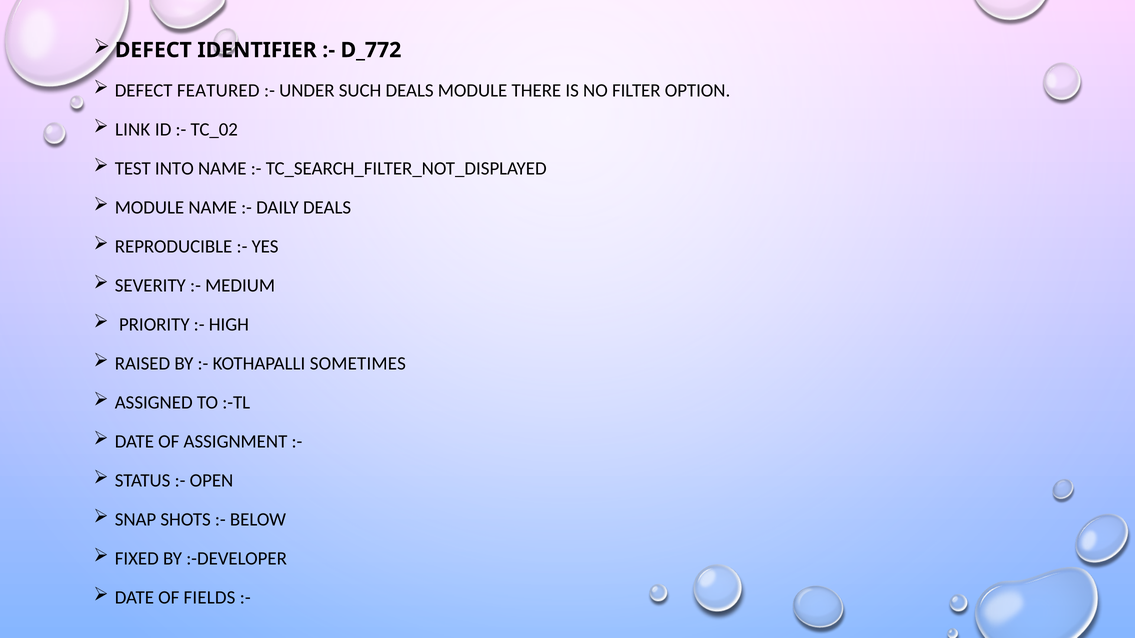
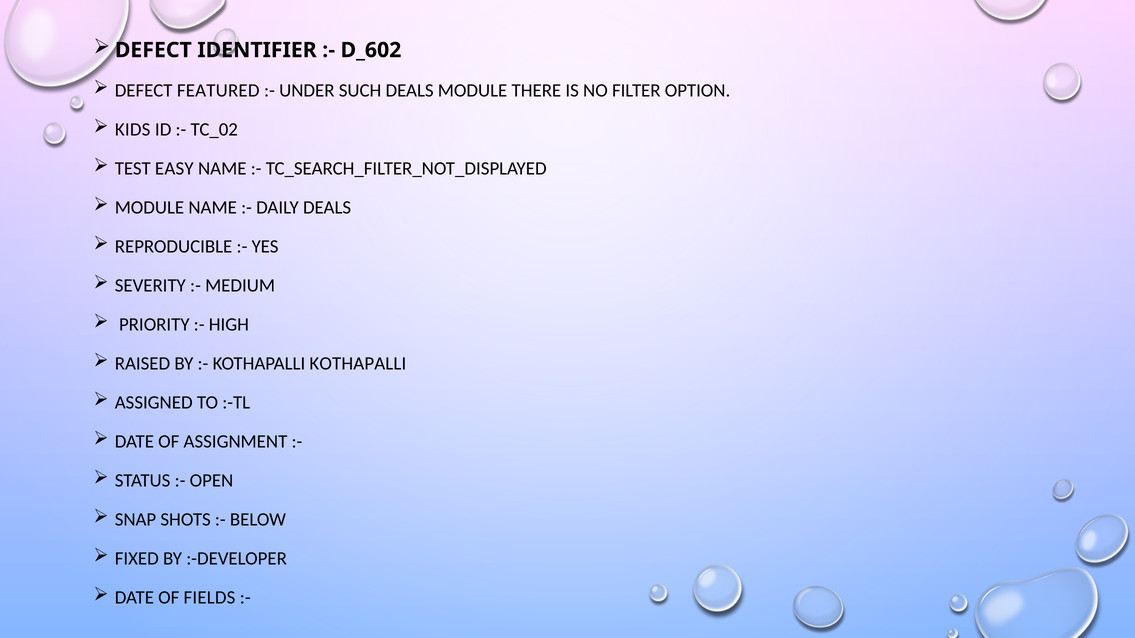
D_772: D_772 -> D_602
LINK: LINK -> KIDS
INTO: INTO -> EASY
KOTHAPALLI SOMETIMES: SOMETIMES -> KOTHAPALLI
